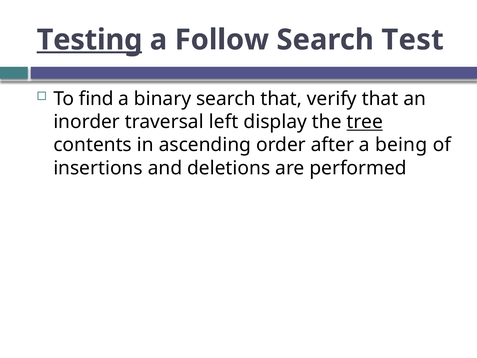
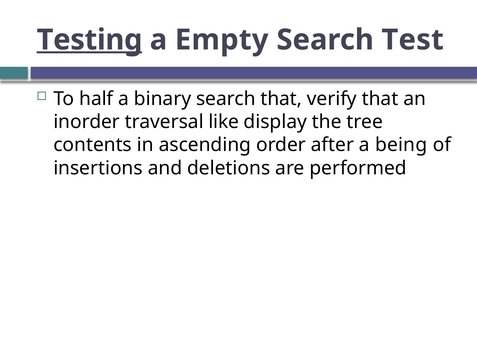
Follow: Follow -> Empty
find: find -> half
left: left -> like
tree underline: present -> none
